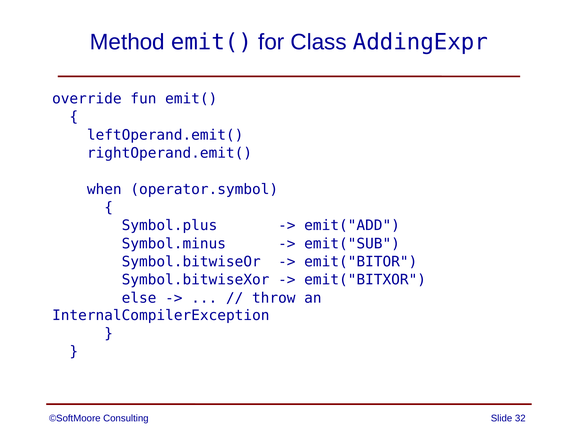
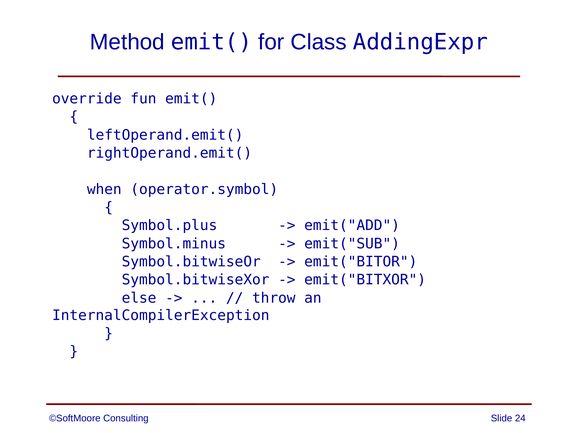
32: 32 -> 24
